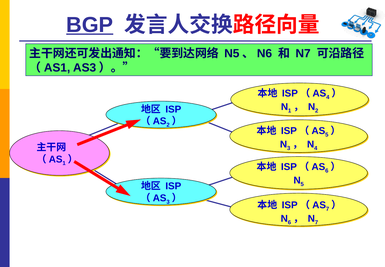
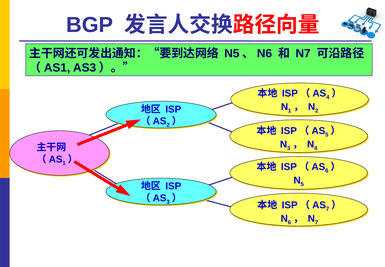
BGP underline: present -> none
